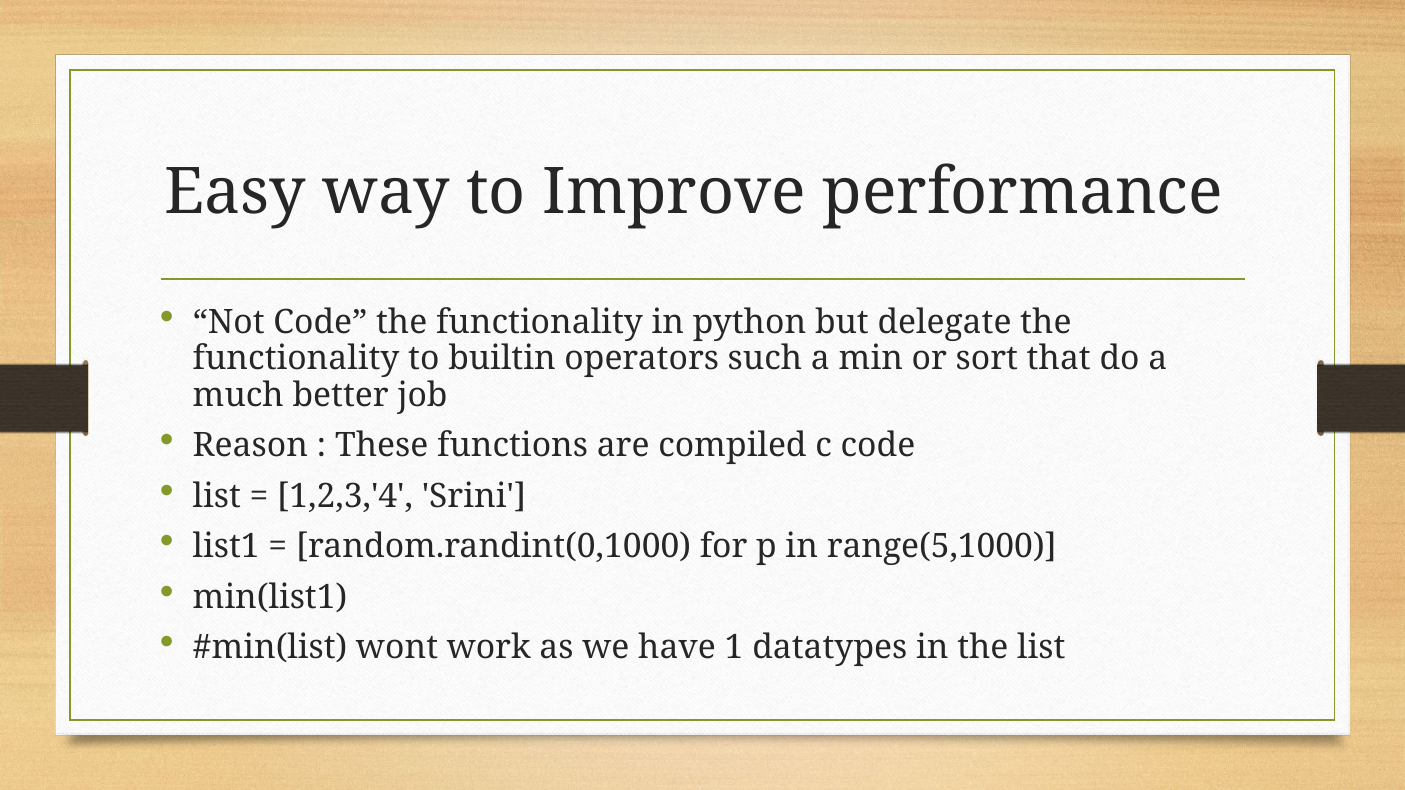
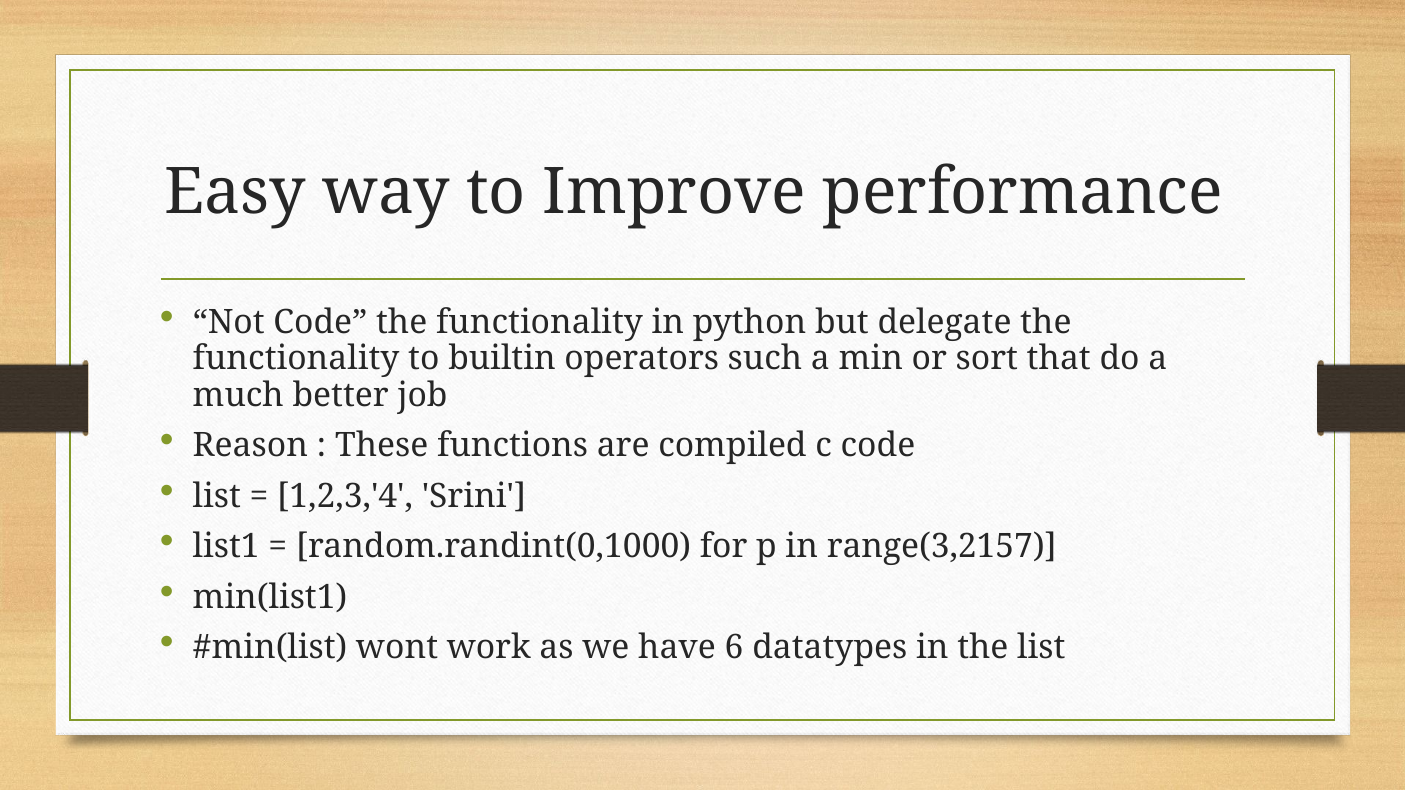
range(5,1000: range(5,1000 -> range(3,2157
1: 1 -> 6
